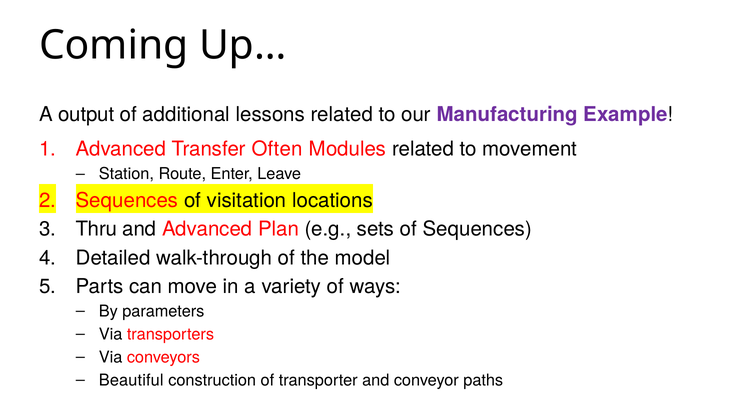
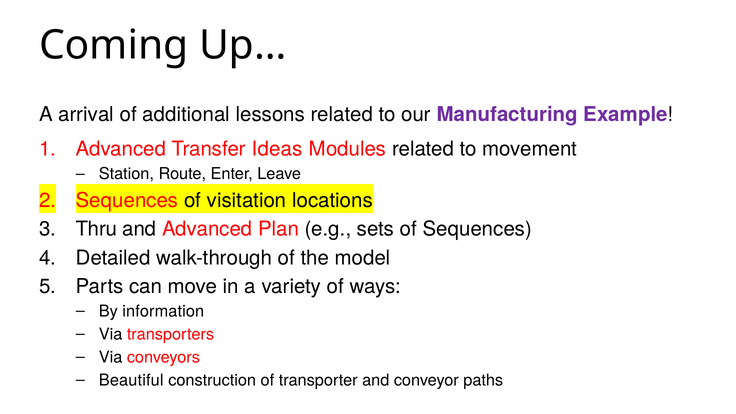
output: output -> arrival
Often: Often -> Ideas
parameters: parameters -> information
